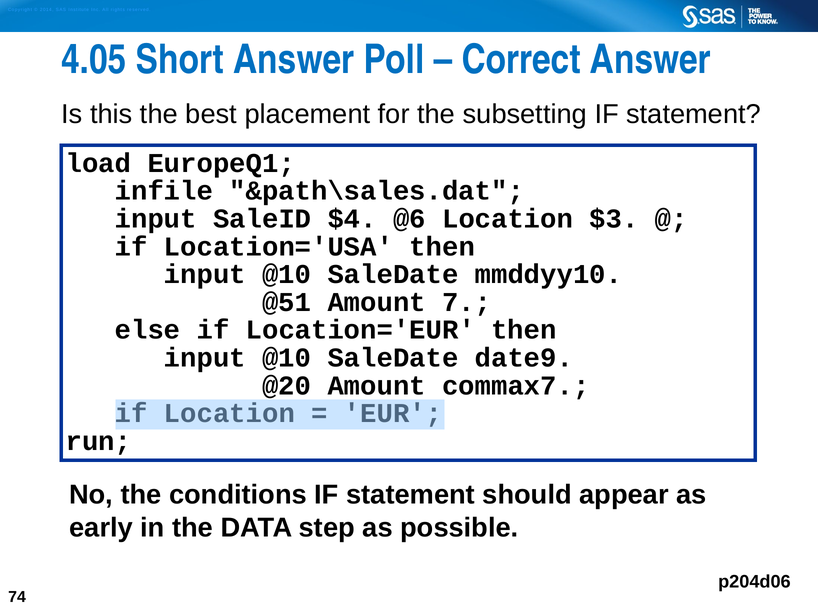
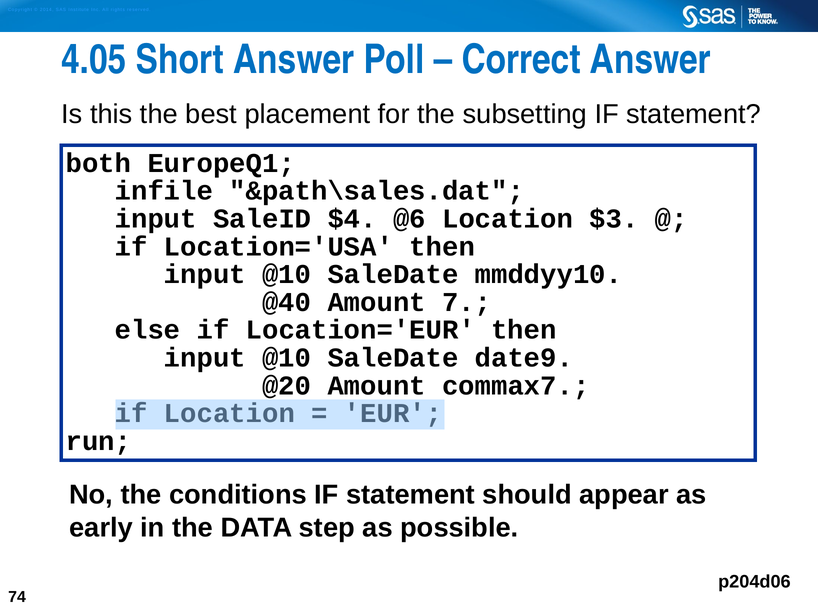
load: load -> both
@51: @51 -> @40
